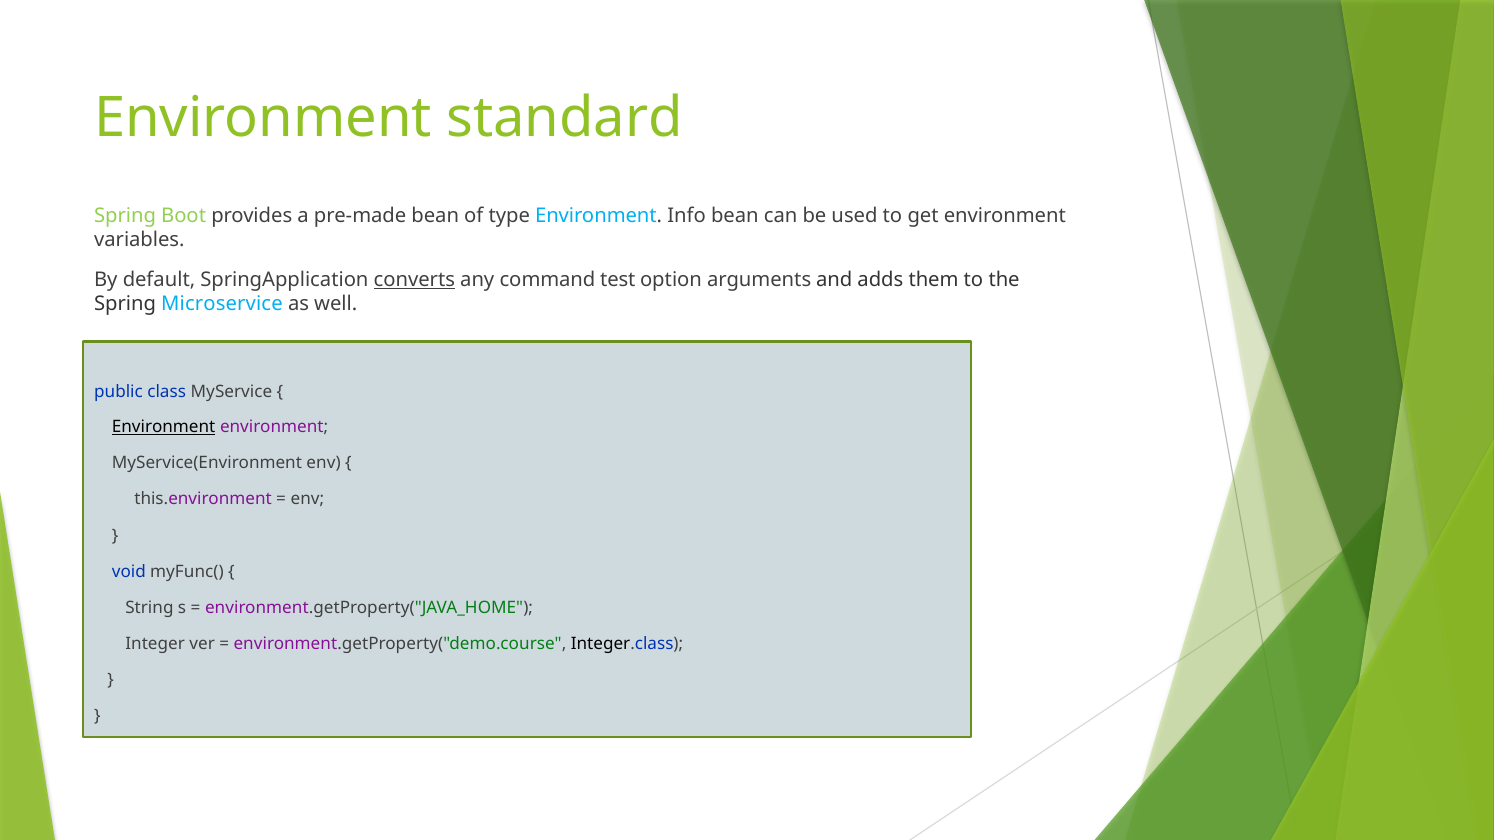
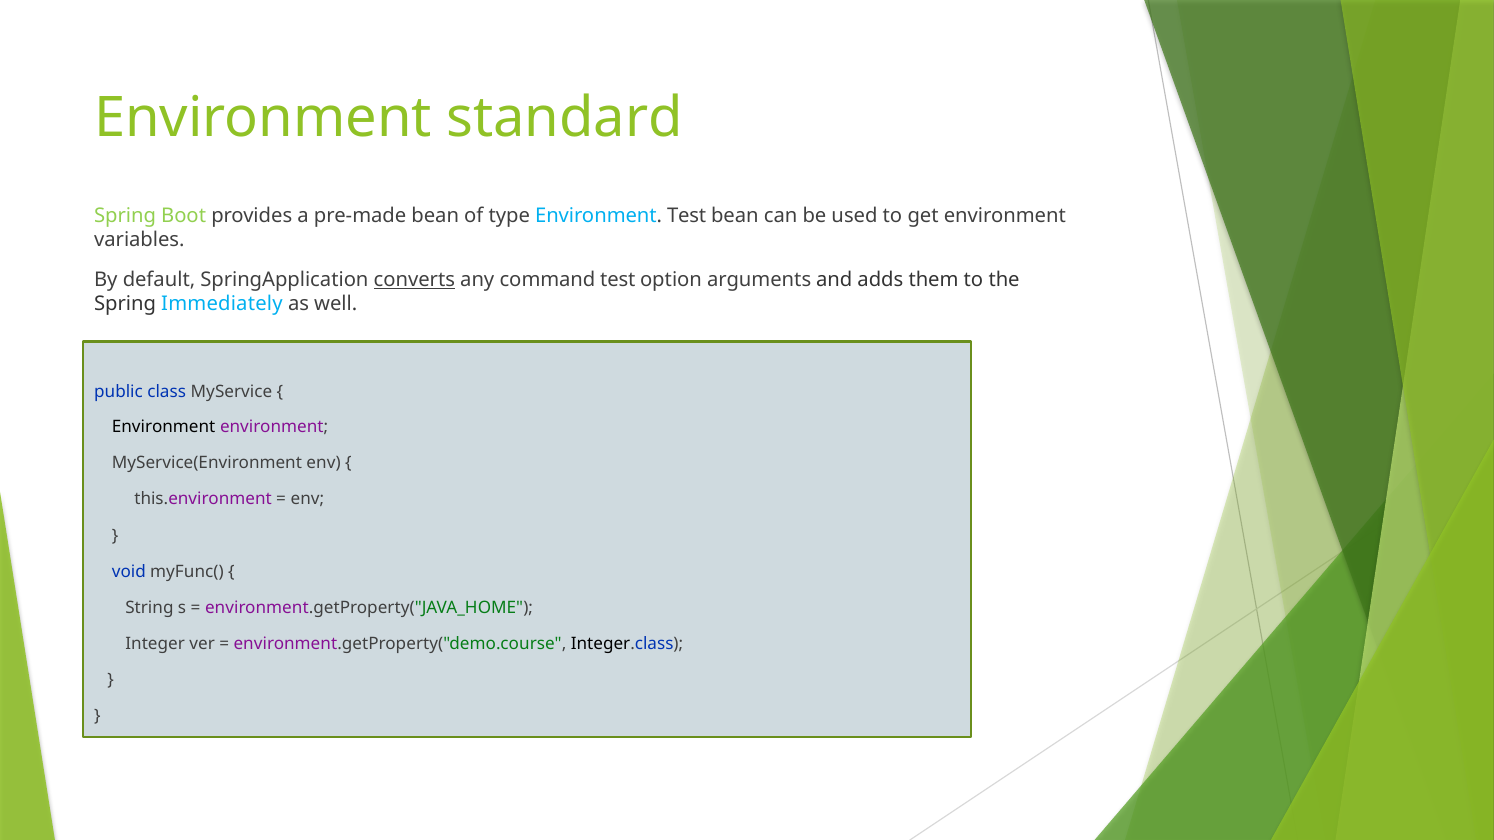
Environment Info: Info -> Test
Microservice: Microservice -> Immediately
Environment at (164, 427) underline: present -> none
